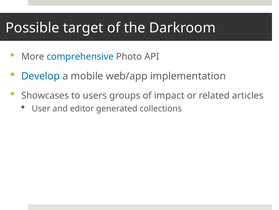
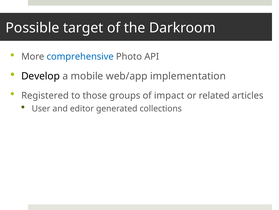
Develop colour: blue -> black
Showcases: Showcases -> Registered
users: users -> those
